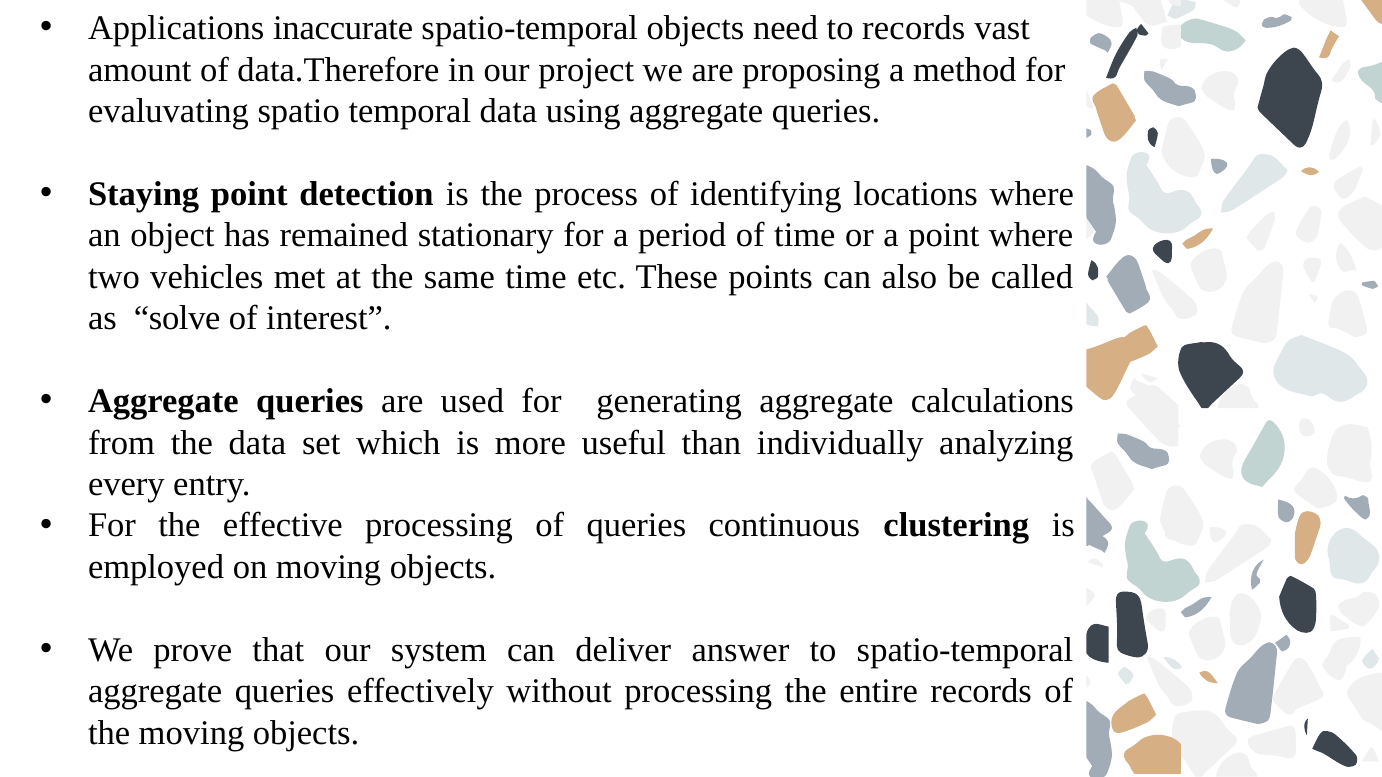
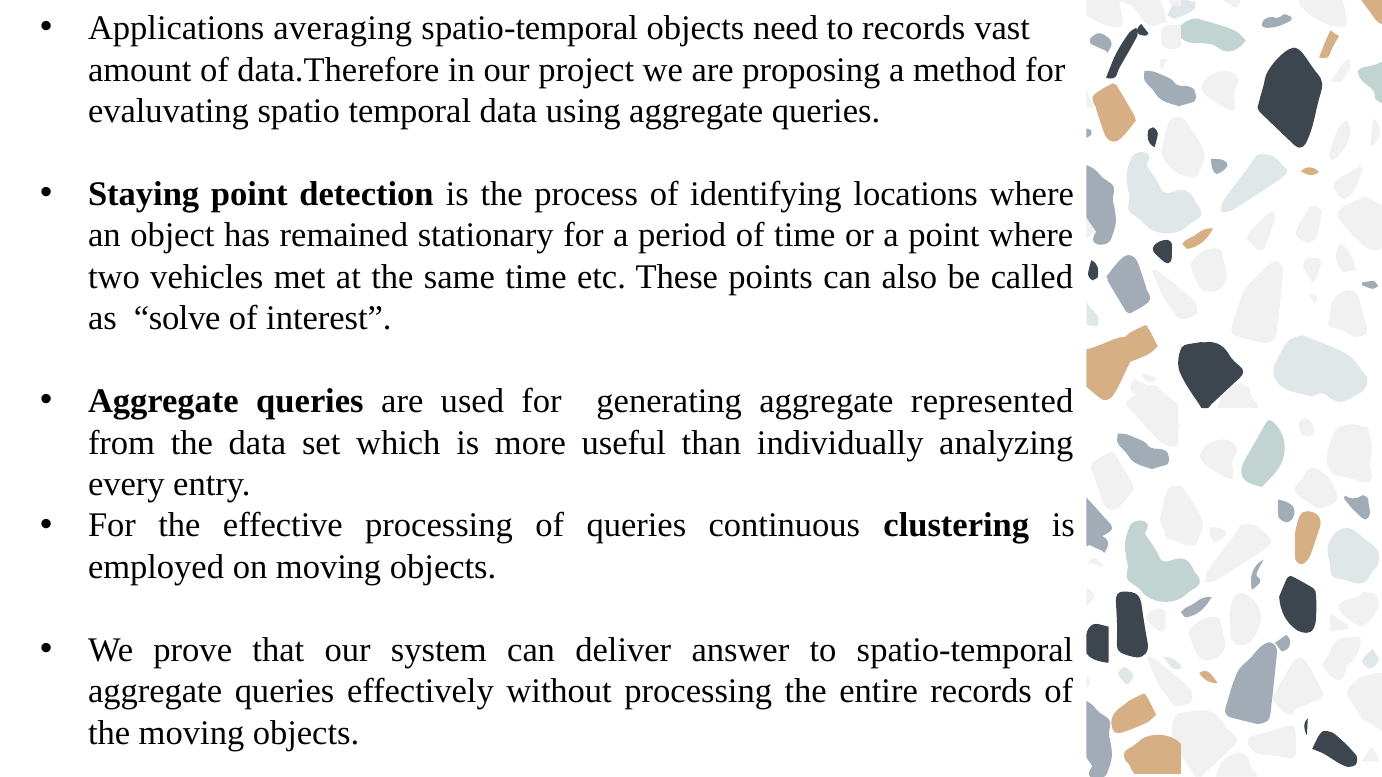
inaccurate: inaccurate -> averaging
calculations: calculations -> represented
